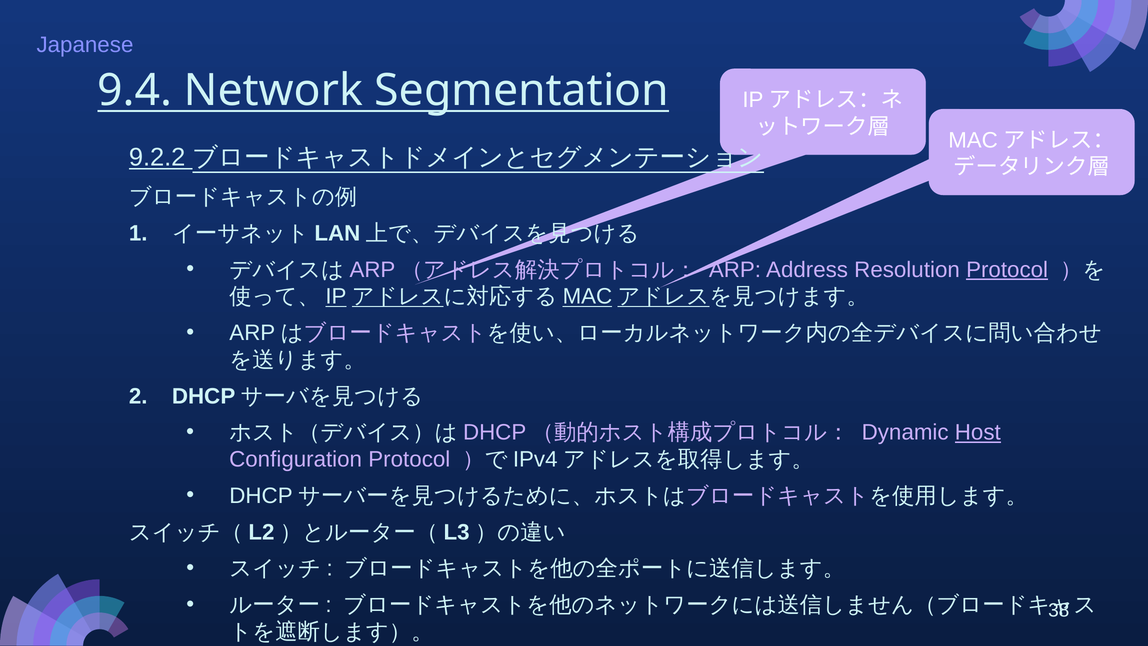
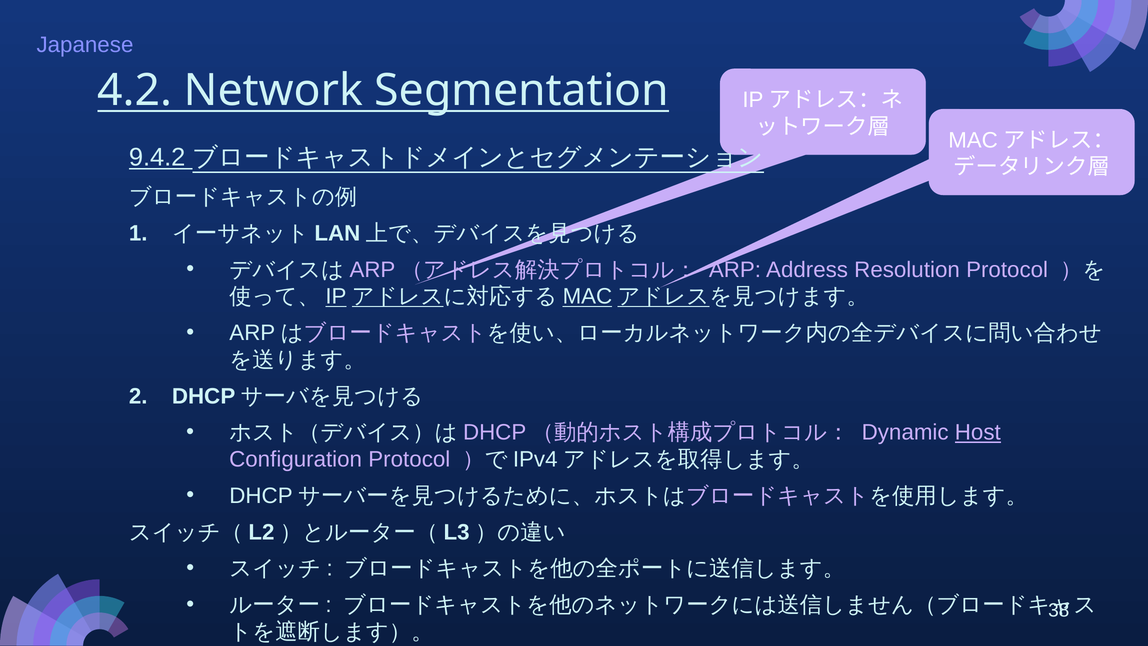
9.4: 9.4 -> 4.2
9.2.2: 9.2.2 -> 9.4.2
Protocol at (1007, 270) underline: present -> none
